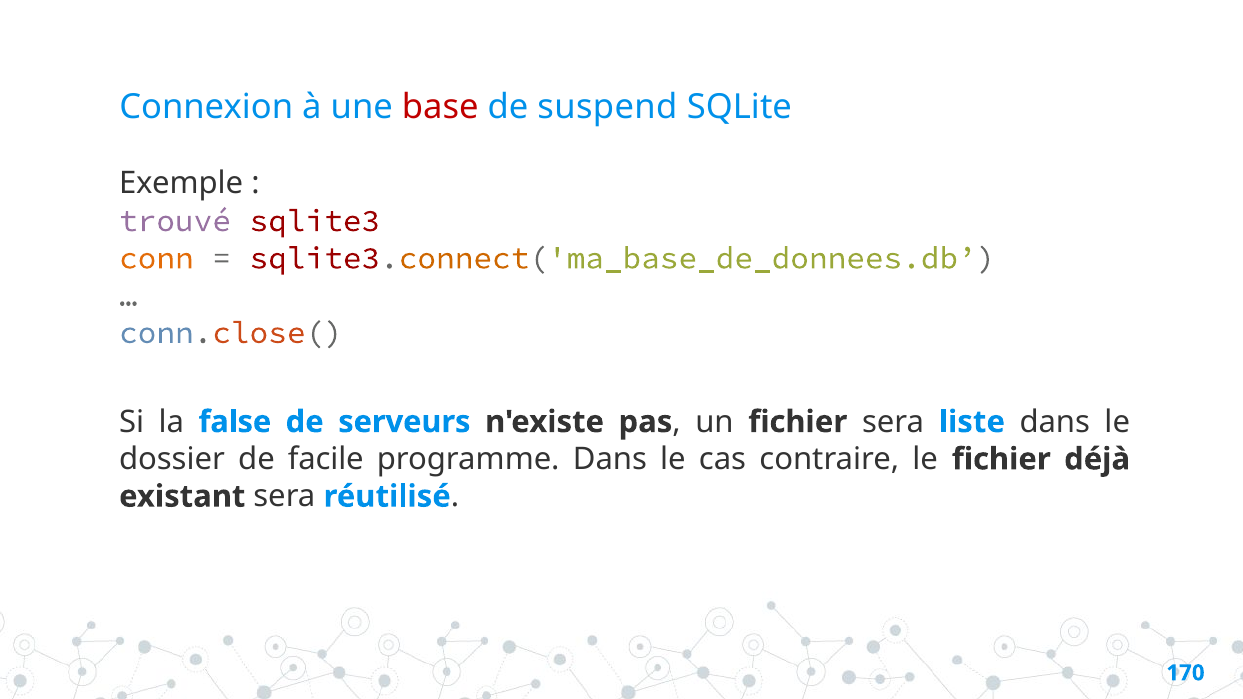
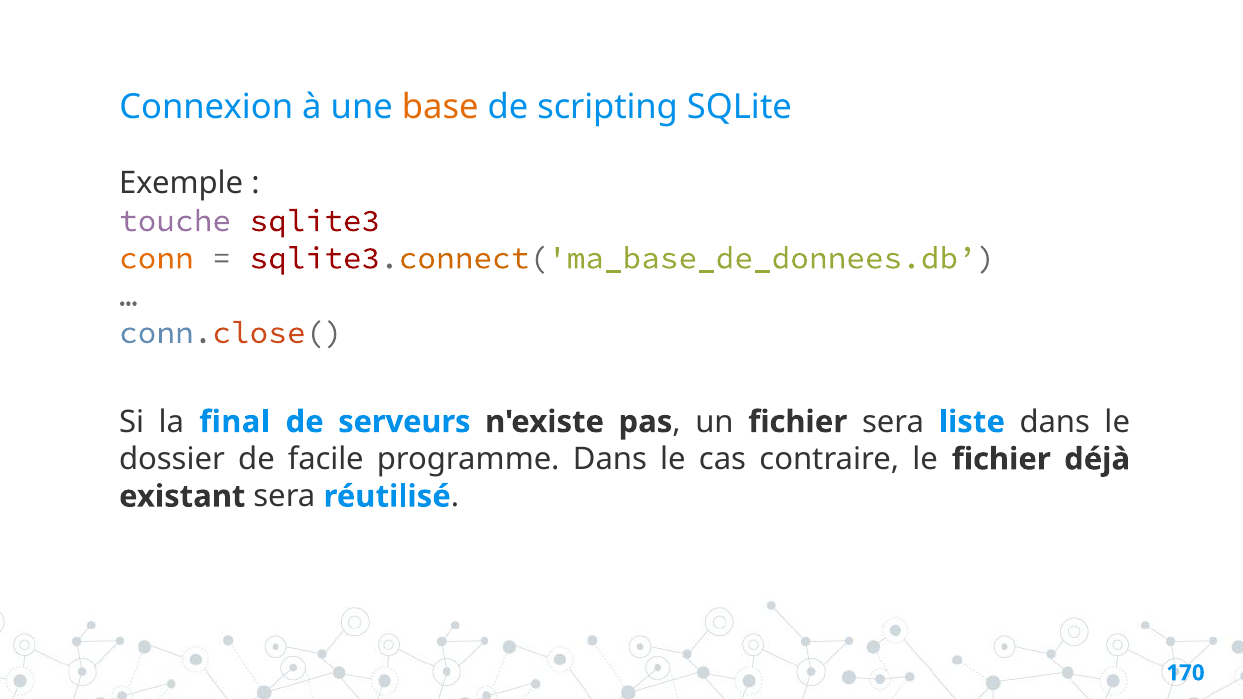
base colour: red -> orange
suspend: suspend -> scripting
trouvé: trouvé -> touche
false: false -> final
